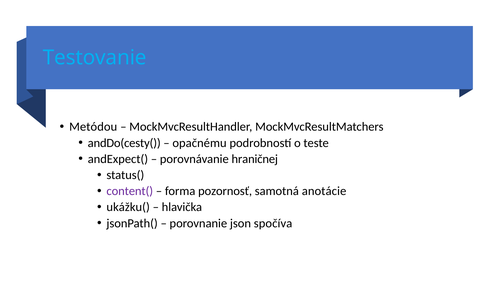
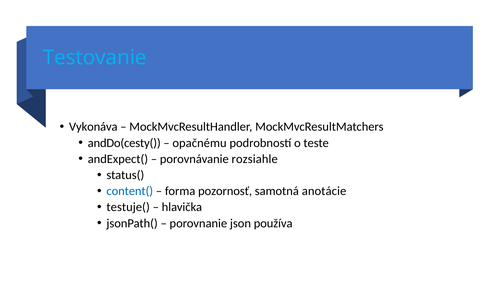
Metódou: Metódou -> Vykonáva
hraničnej: hraničnej -> rozsiahle
content( colour: purple -> blue
ukážku(: ukážku( -> testuje(
spočíva: spočíva -> používa
